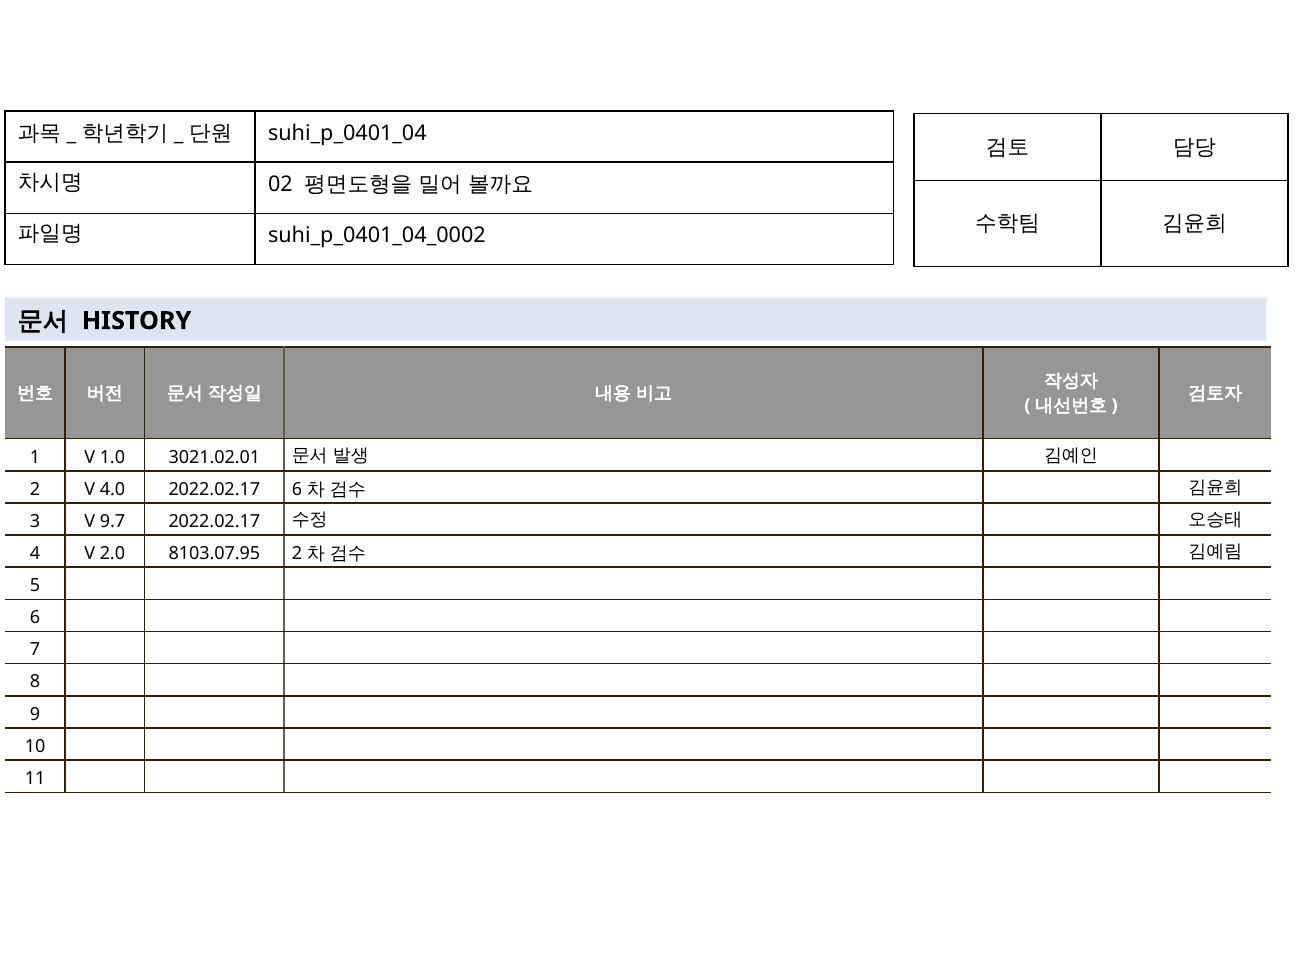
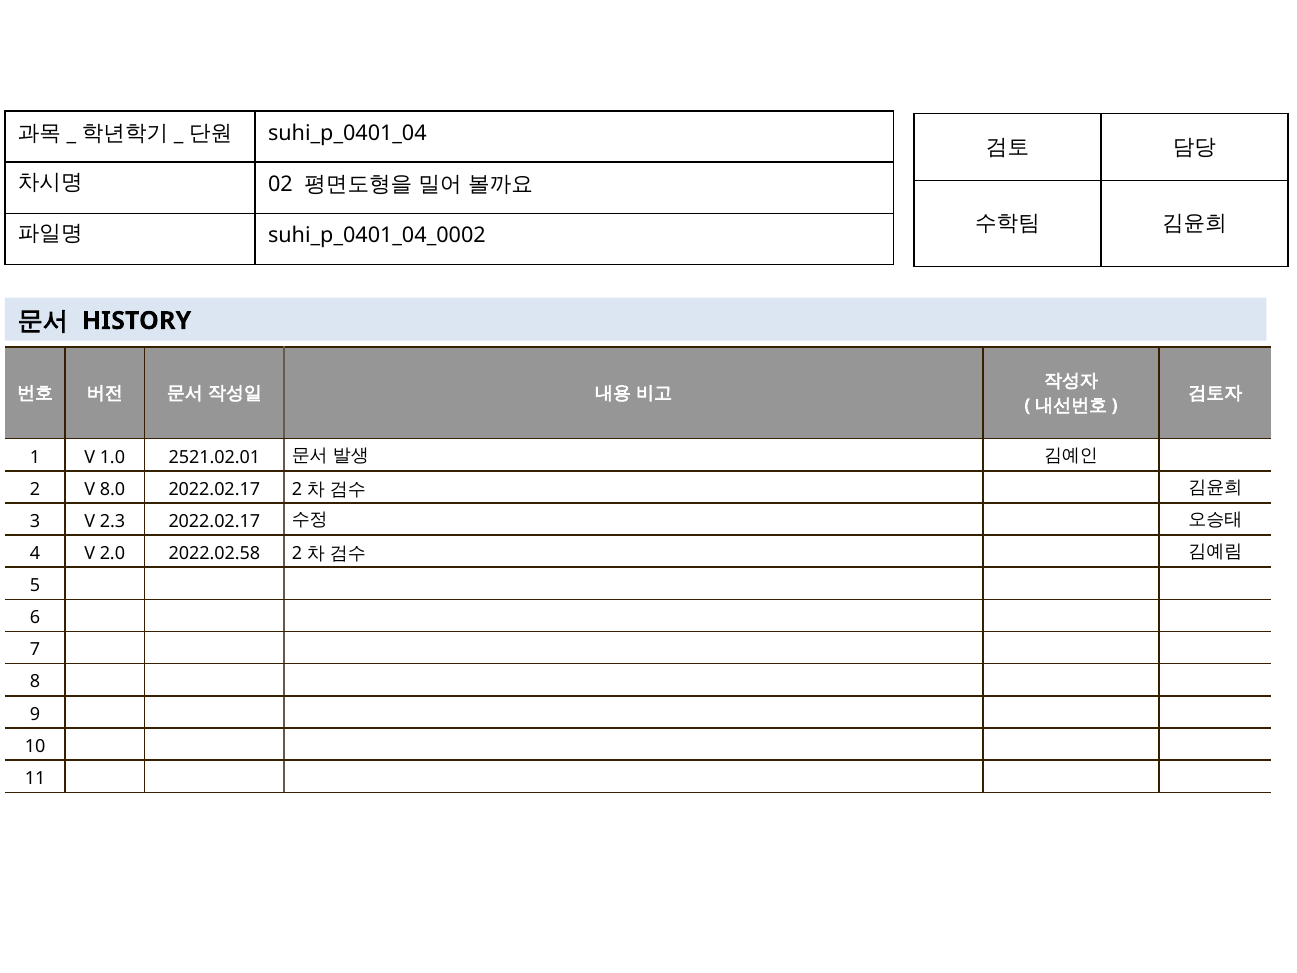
3021.02.01: 3021.02.01 -> 2521.02.01
4.0: 4.0 -> 8.0
2022.02.17 6: 6 -> 2
9.7: 9.7 -> 2.3
8103.07.95: 8103.07.95 -> 2022.02.58
